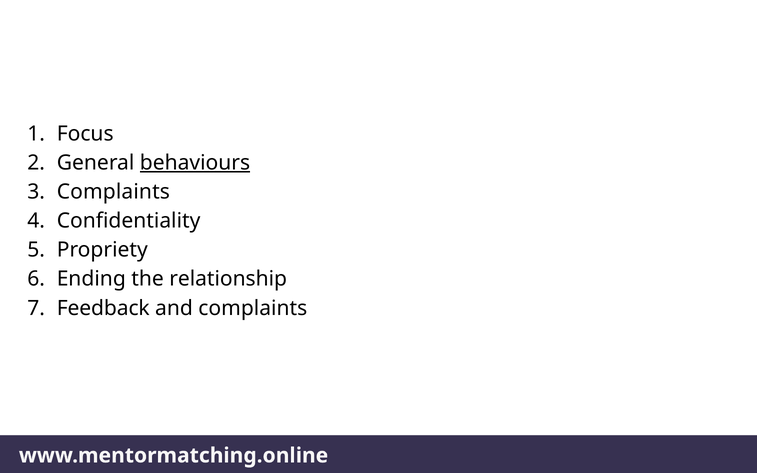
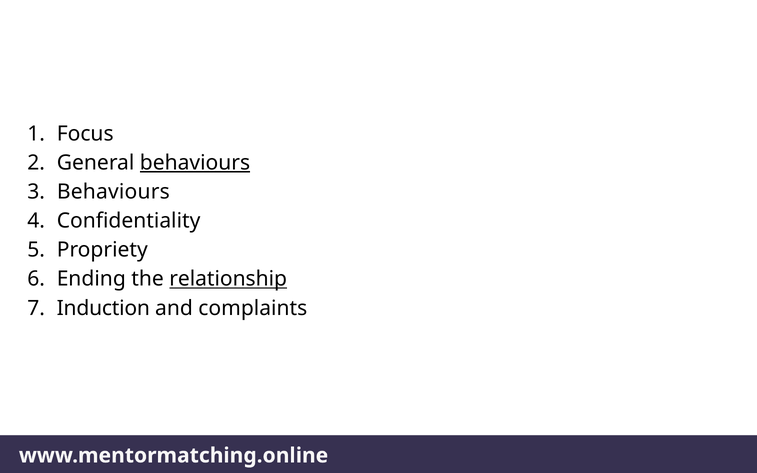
Complaints at (113, 192): Complaints -> Behaviours
relationship underline: none -> present
Feedback: Feedback -> Induction
